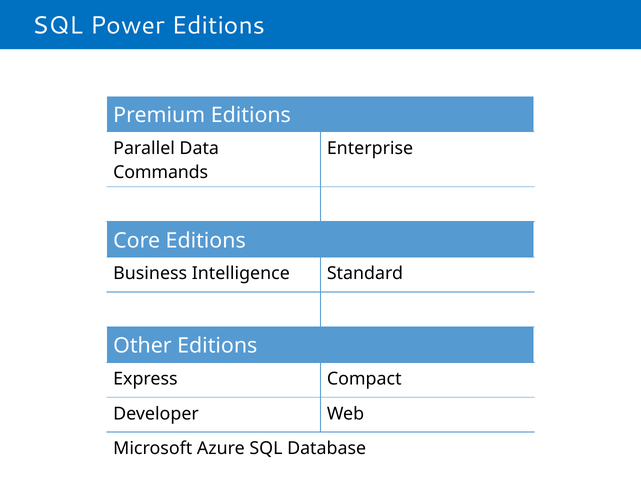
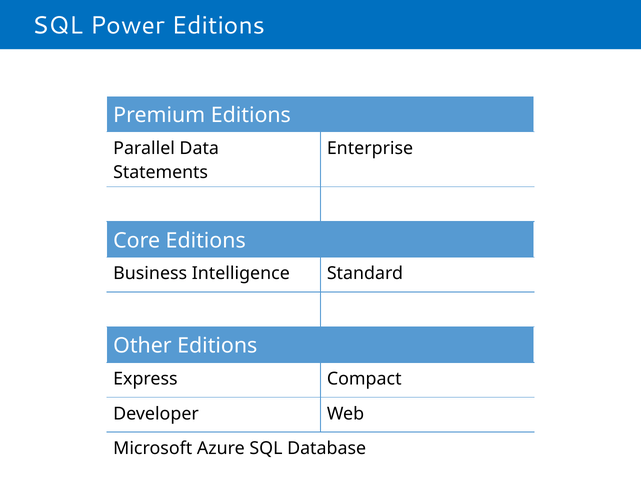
Commands: Commands -> Statements
